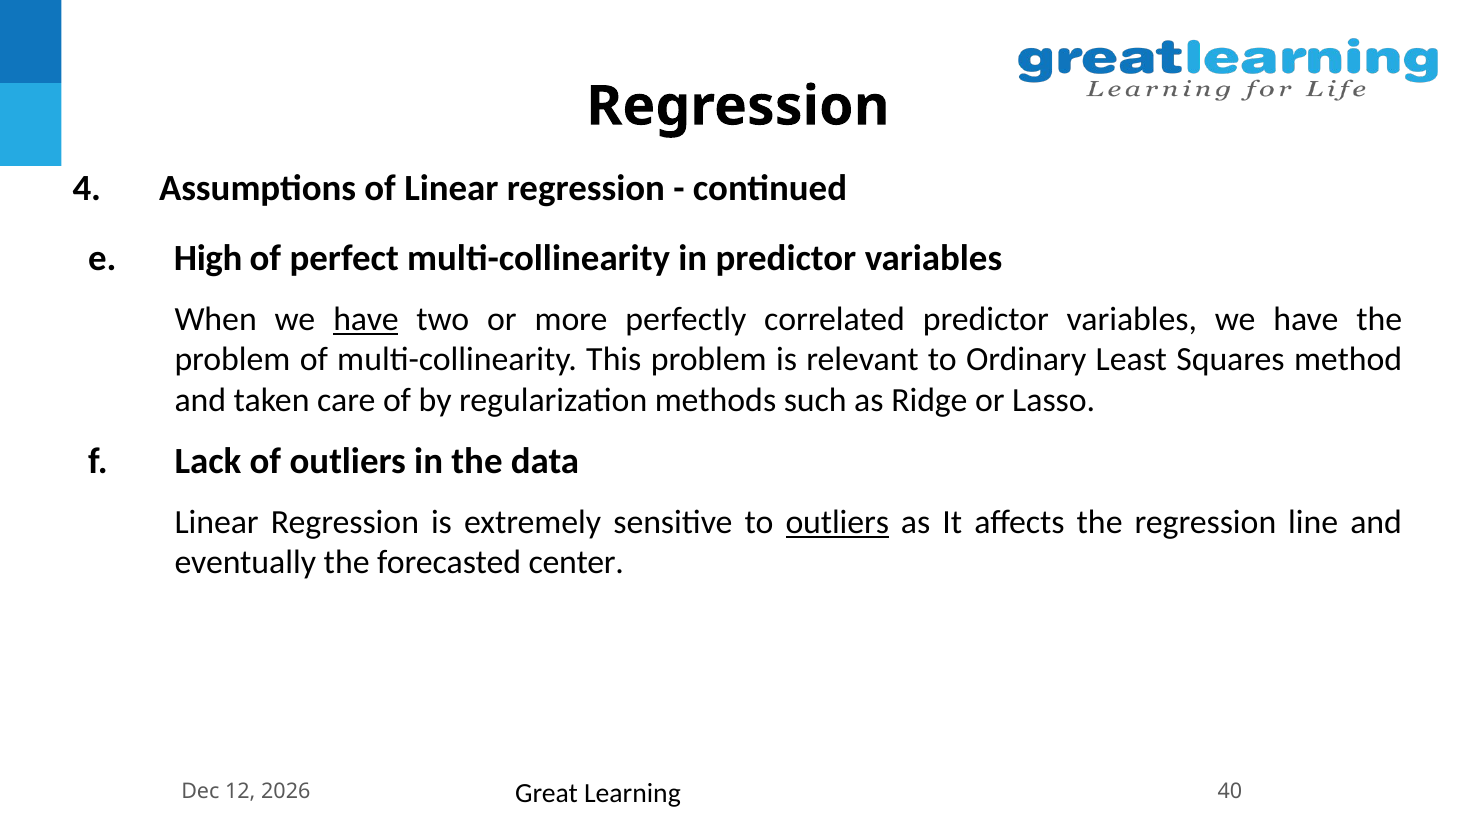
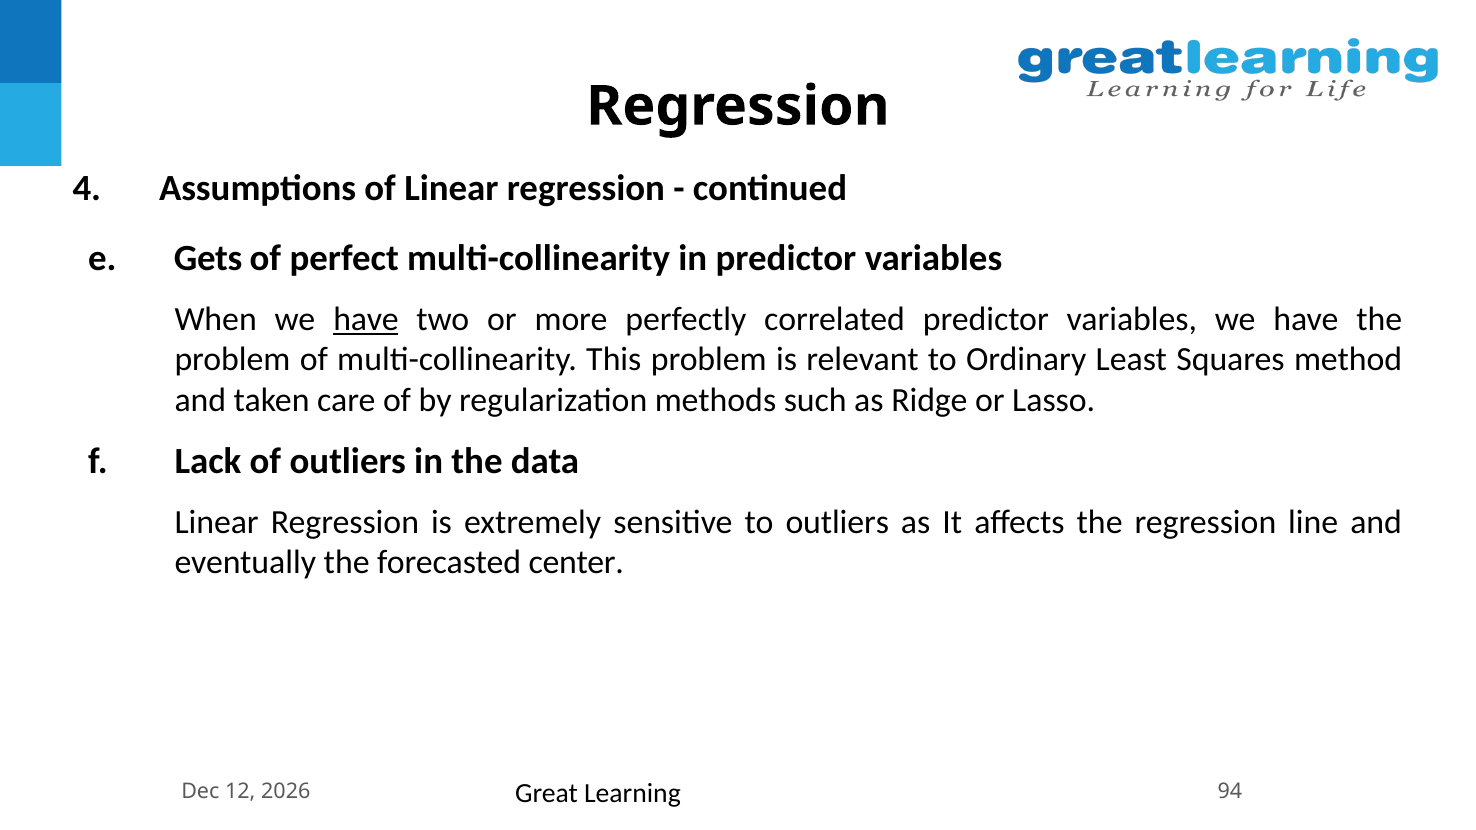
High: High -> Gets
outliers at (837, 522) underline: present -> none
40: 40 -> 94
